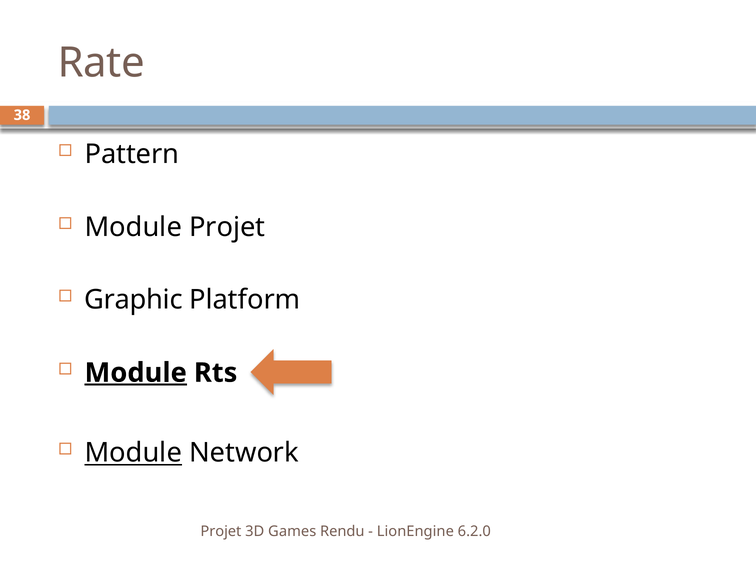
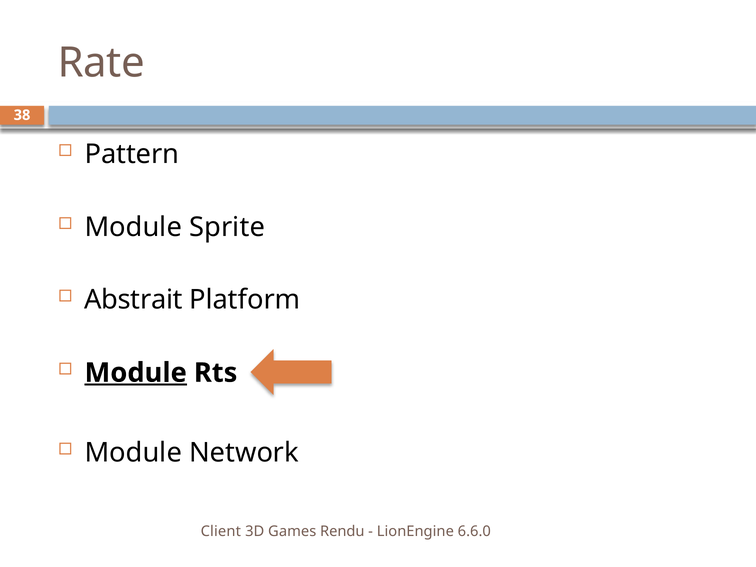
Module Projet: Projet -> Sprite
Graphic: Graphic -> Abstrait
Module at (133, 453) underline: present -> none
Projet at (221, 531): Projet -> Client
6.2.0: 6.2.0 -> 6.6.0
